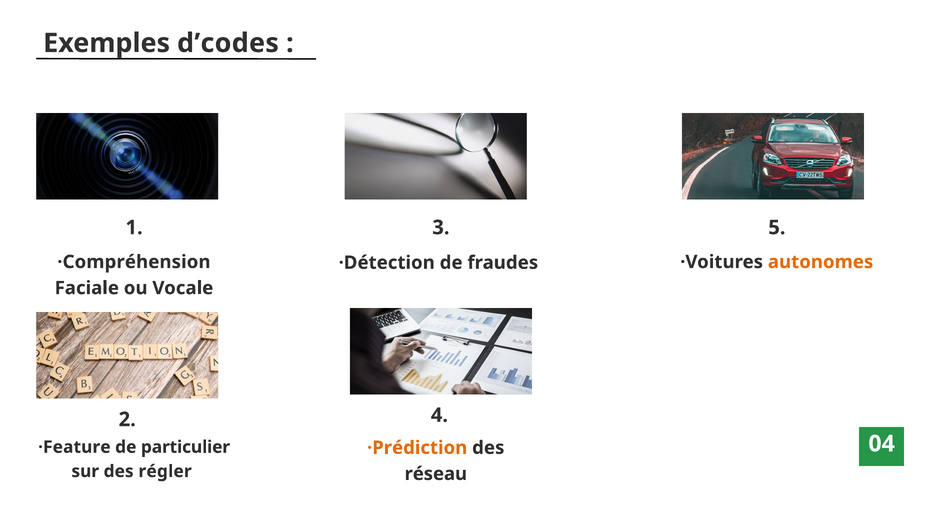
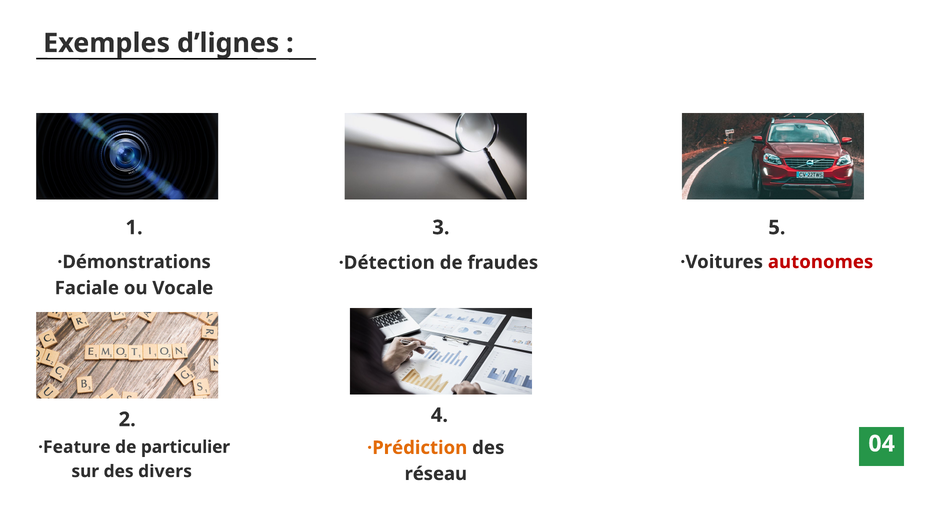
d’codes: d’codes -> d’lignes
·Compréhension: ·Compréhension -> ·Démonstrations
autonomes colour: orange -> red
régler: régler -> divers
